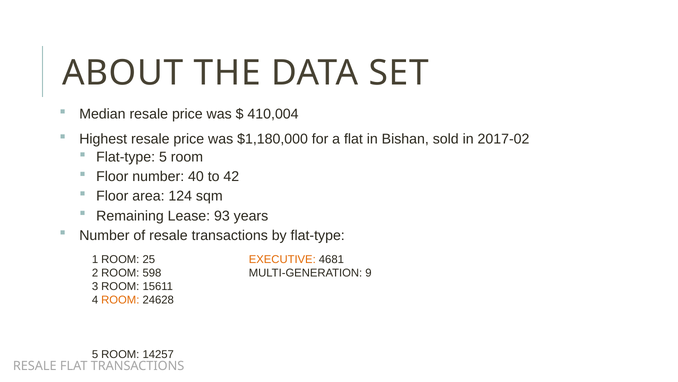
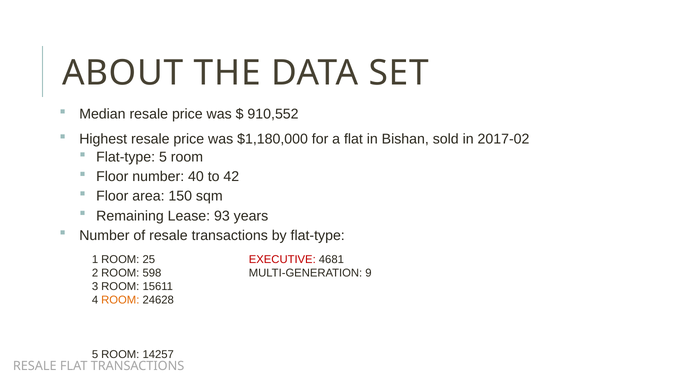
410,004: 410,004 -> 910,552
124: 124 -> 150
EXECUTIVE colour: orange -> red
